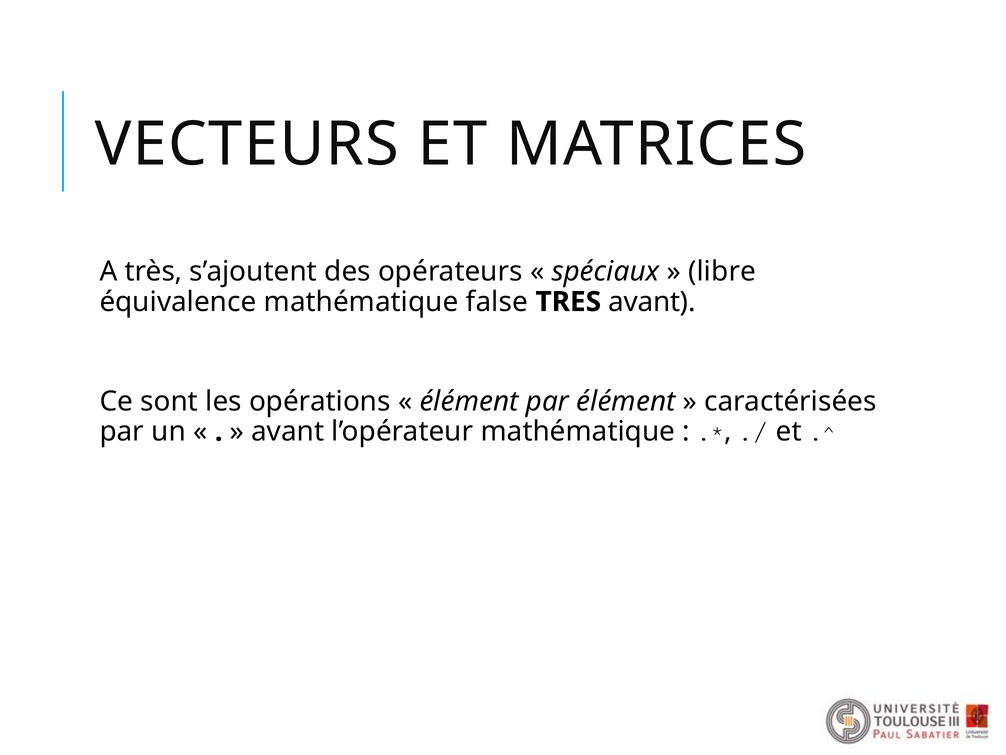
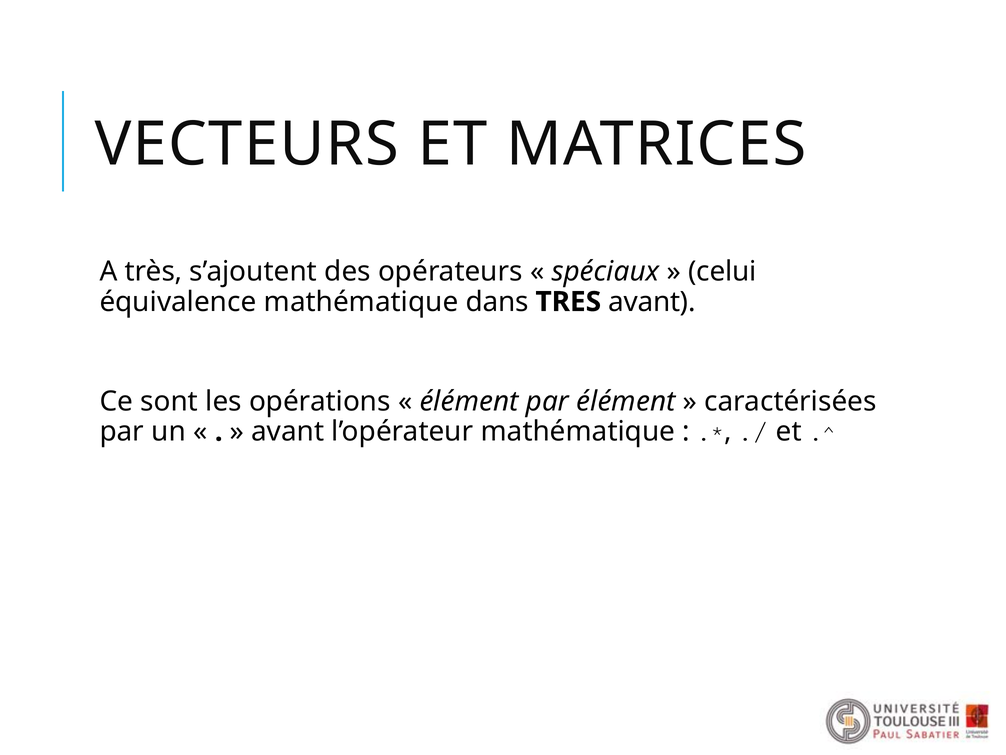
libre: libre -> celui
false: false -> dans
